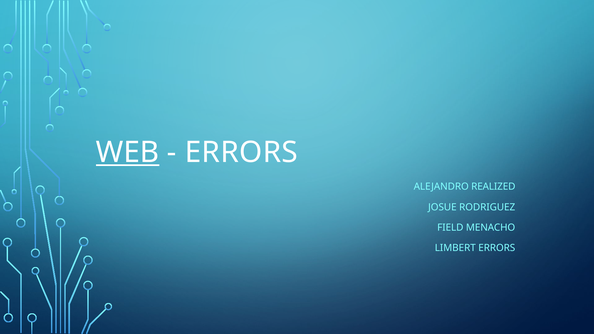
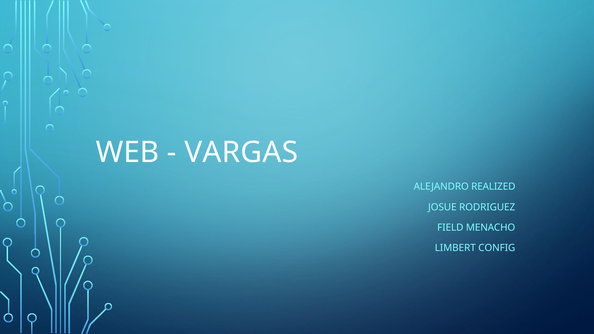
WEB underline: present -> none
ERRORS at (241, 153): ERRORS -> VARGAS
LIMBERT ERRORS: ERRORS -> CONFIG
